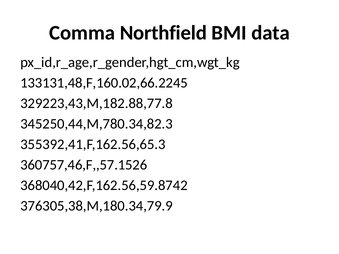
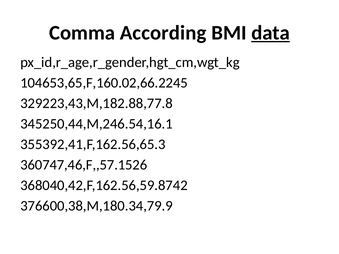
Northfield: Northfield -> According
data underline: none -> present
133131,48,F,160.02,66.2245: 133131,48,F,160.02,66.2245 -> 104653,65,F,160.02,66.2245
345250,44,M,780.34,82.3: 345250,44,M,780.34,82.3 -> 345250,44,M,246.54,16.1
360757,46,F,,57.1526: 360757,46,F,,57.1526 -> 360747,46,F,,57.1526
376305,38,M,180.34,79.9: 376305,38,M,180.34,79.9 -> 376600,38,M,180.34,79.9
